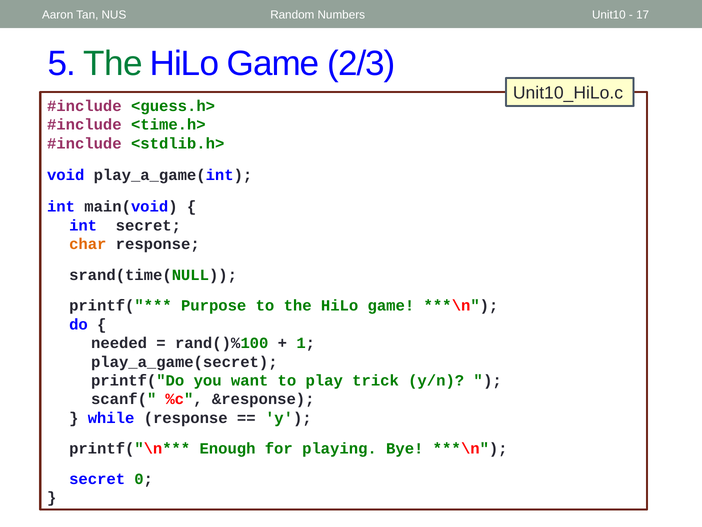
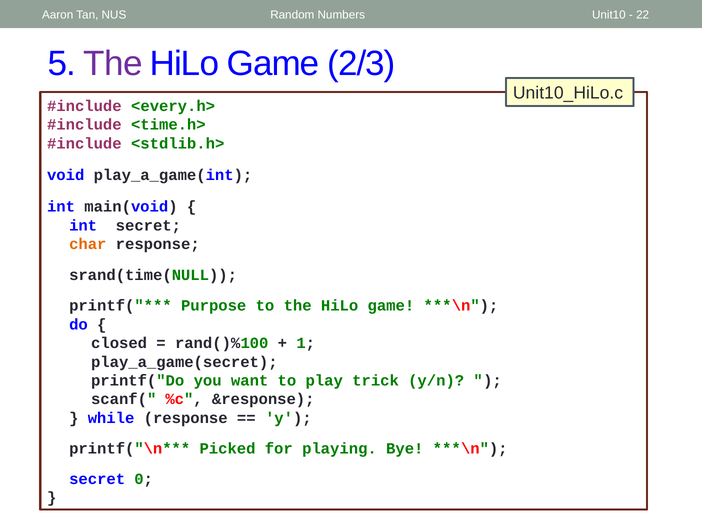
17: 17 -> 22
The at (113, 64) colour: green -> purple
<guess.h>: <guess.h> -> <every.h>
needed: needed -> closed
Enough: Enough -> Picked
